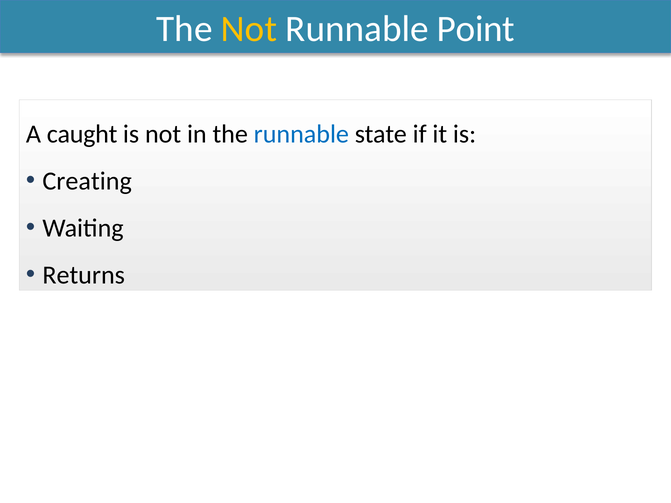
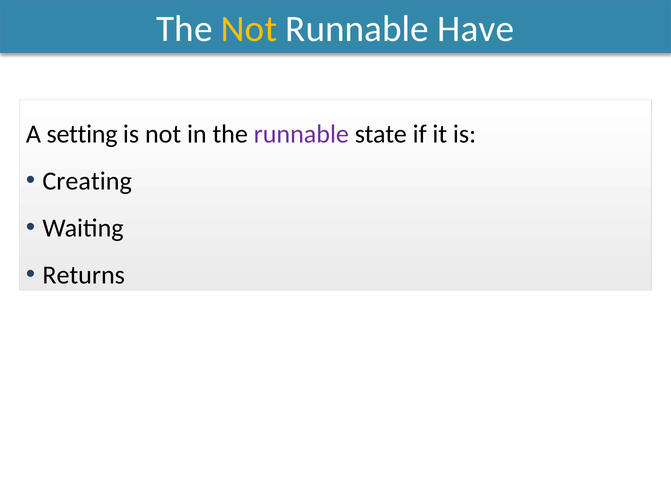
Point: Point -> Have
caught: caught -> setting
runnable at (301, 134) colour: blue -> purple
